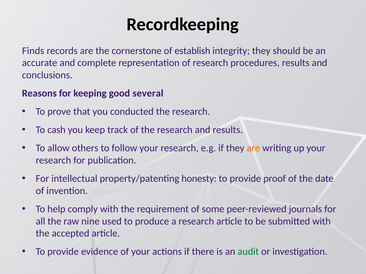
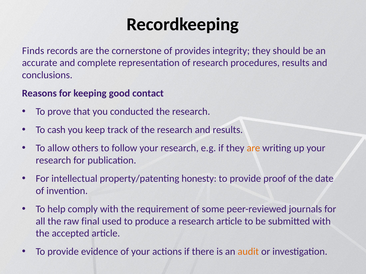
establish: establish -> provides
several: several -> contact
nine: nine -> final
audit colour: green -> orange
